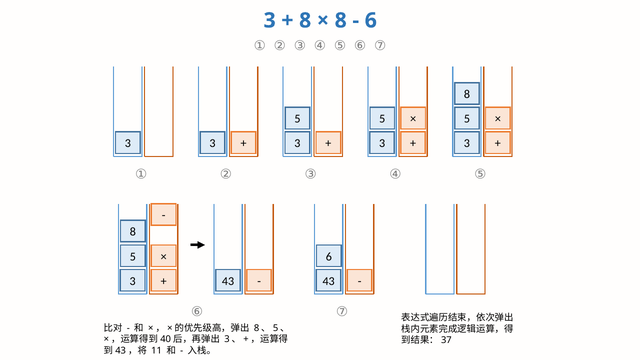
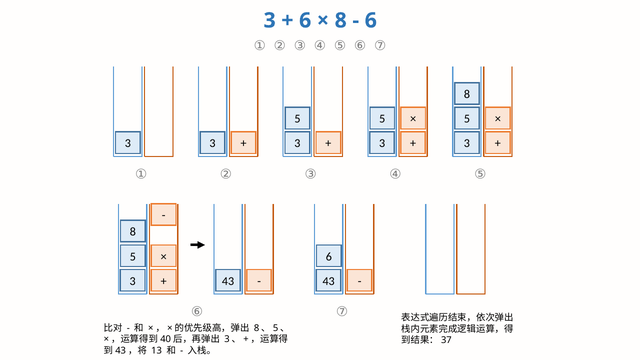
8 at (305, 20): 8 -> 6
11: 11 -> 13
